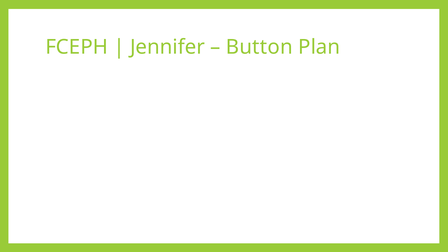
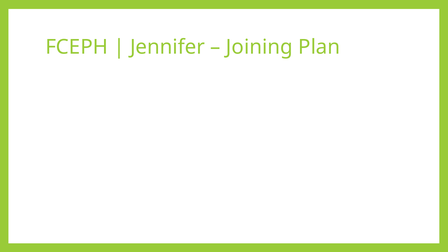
Button: Button -> Joining
